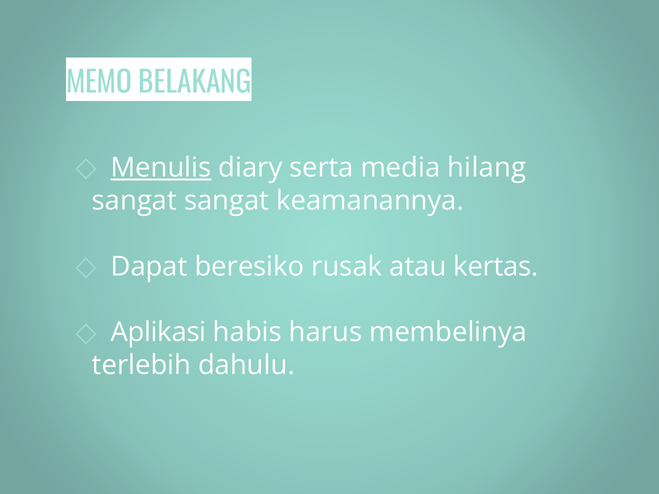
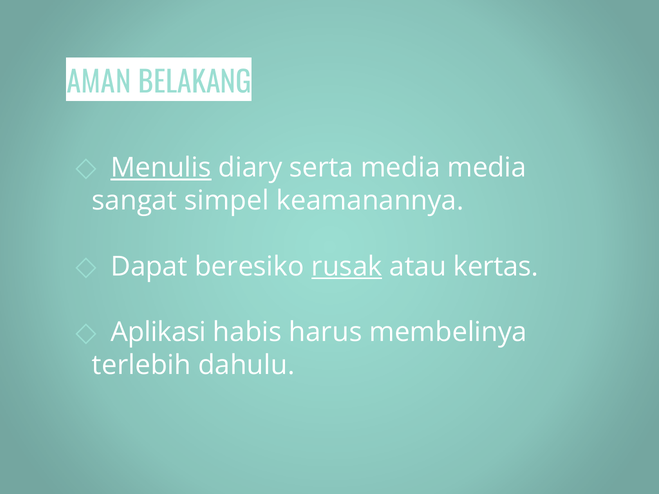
MEMO: MEMO -> AMAN
media hilang: hilang -> media
sangat sangat: sangat -> simpel
rusak underline: none -> present
